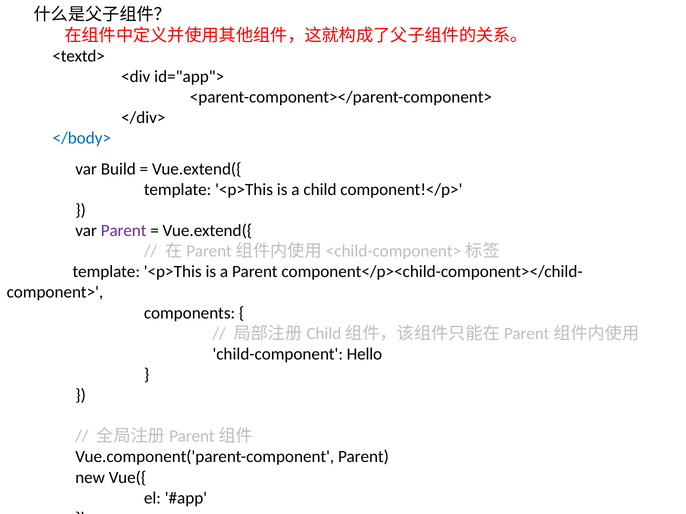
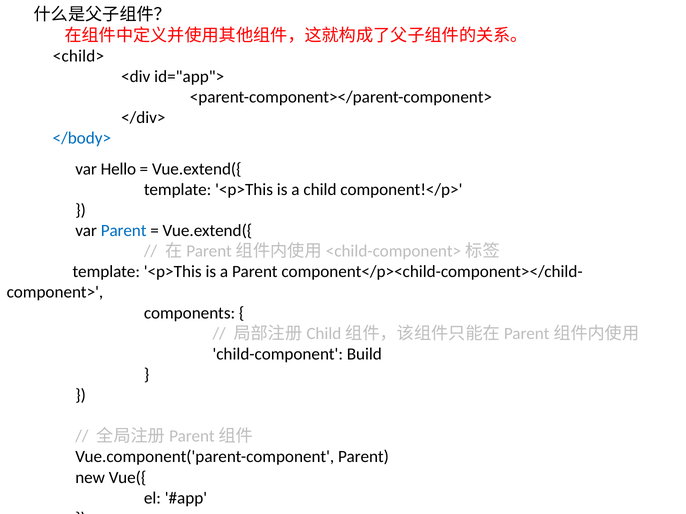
<textd>: <textd> -> <child>
Build: Build -> Hello
Parent at (124, 231) colour: purple -> blue
Hello: Hello -> Build
